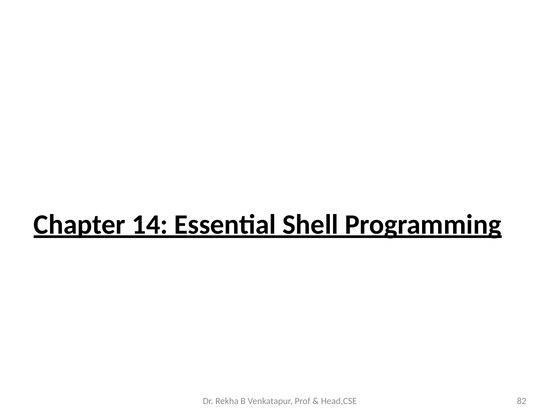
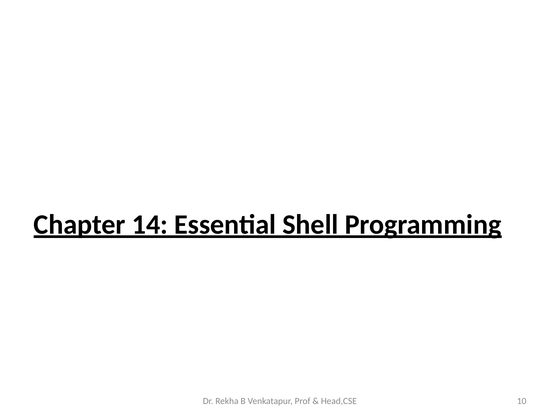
82: 82 -> 10
